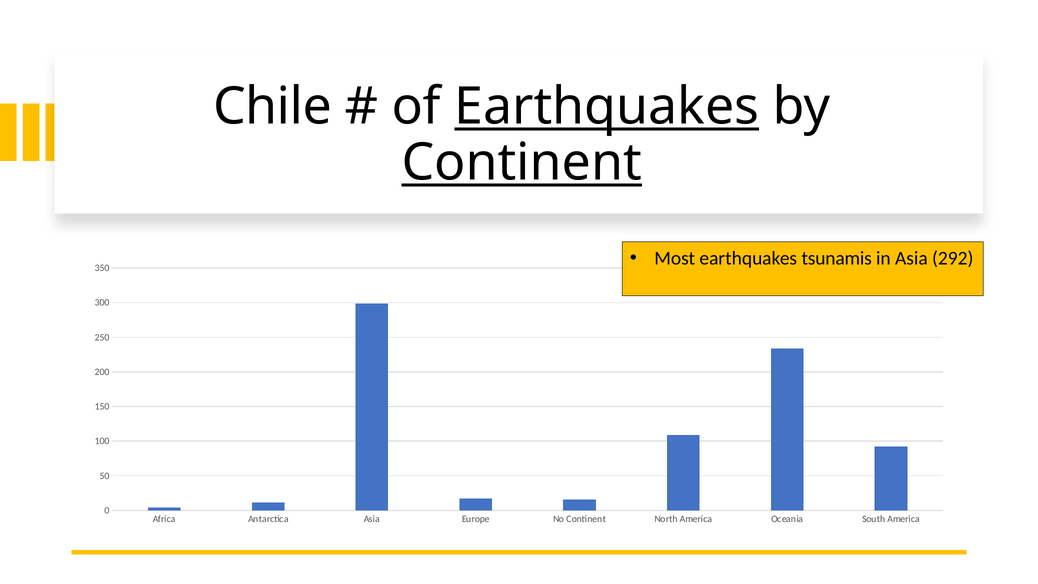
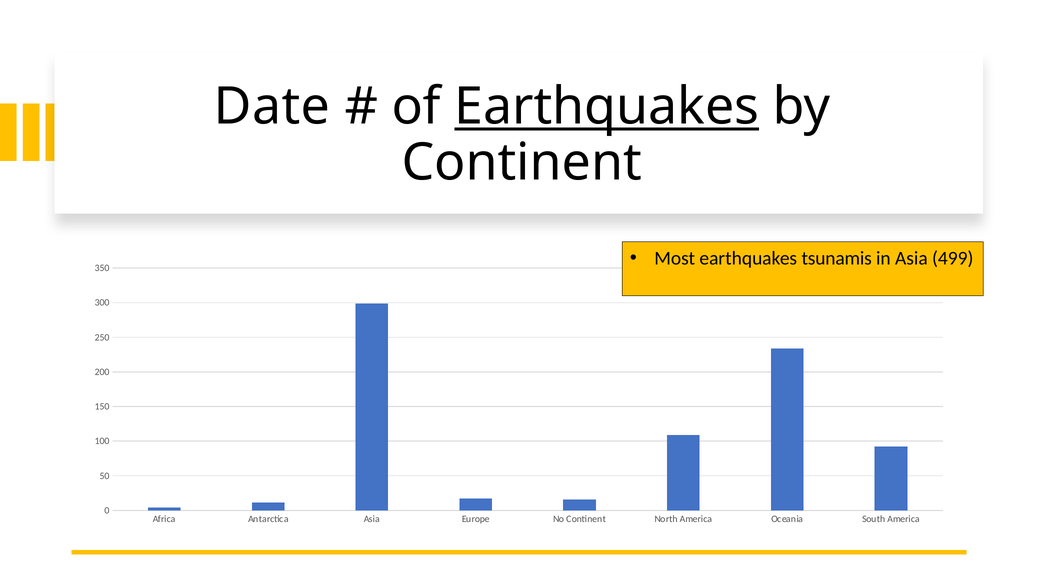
Chile: Chile -> Date
Continent at (522, 163) underline: present -> none
292: 292 -> 499
